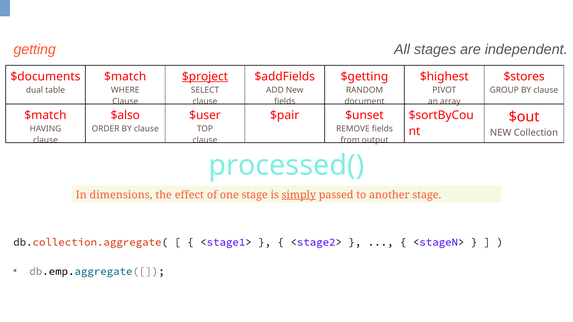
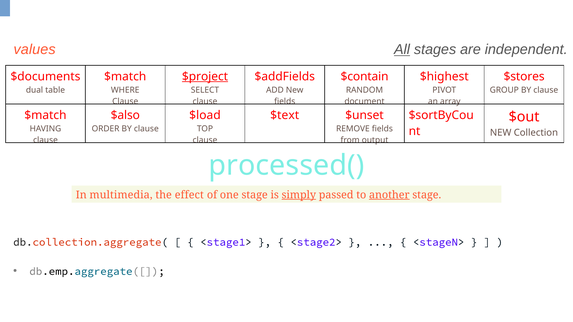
getting: getting -> values
All underline: none -> present
$getting: $getting -> $contain
$user: $user -> $load
$pair: $pair -> $text
dimensions: dimensions -> multimedia
another underline: none -> present
